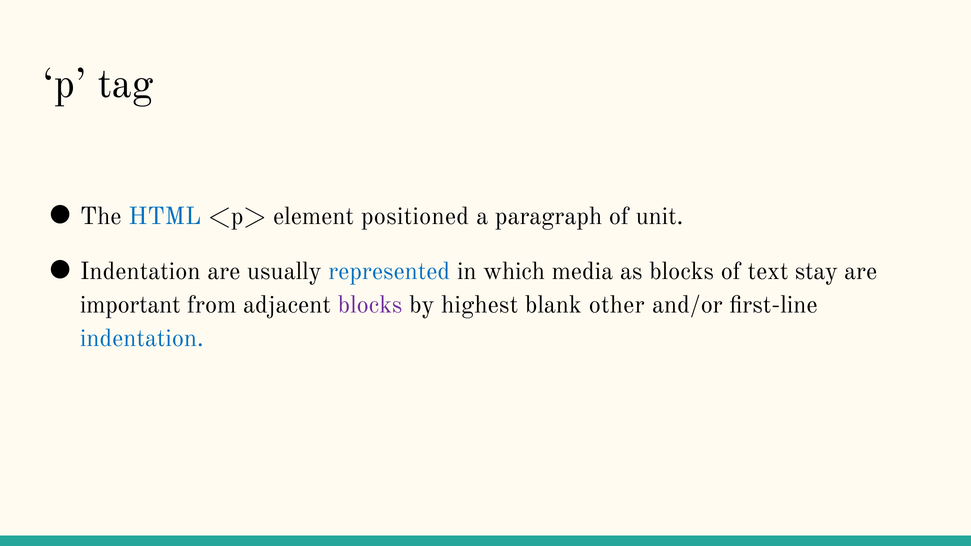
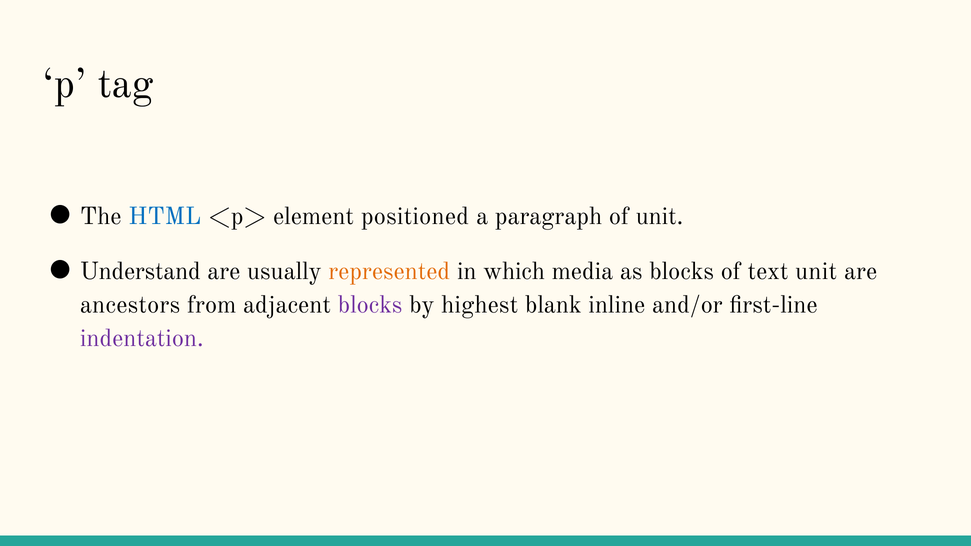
Indentation at (140, 271): Indentation -> Understand
represented colour: blue -> orange
text stay: stay -> unit
important: important -> ancestors
other: other -> inline
indentation at (142, 338) colour: blue -> purple
